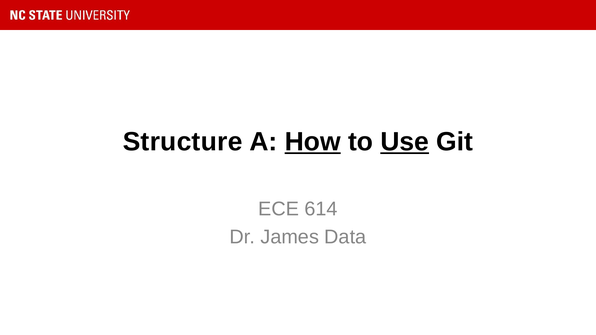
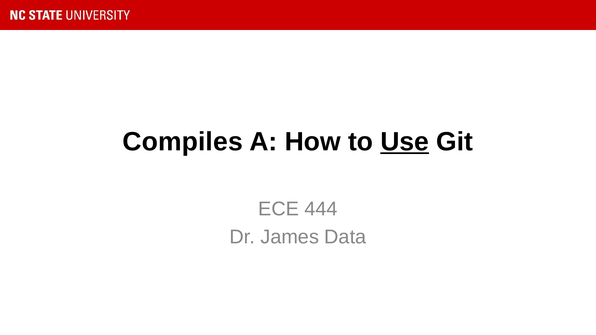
Structure: Structure -> Compiles
How underline: present -> none
614: 614 -> 444
